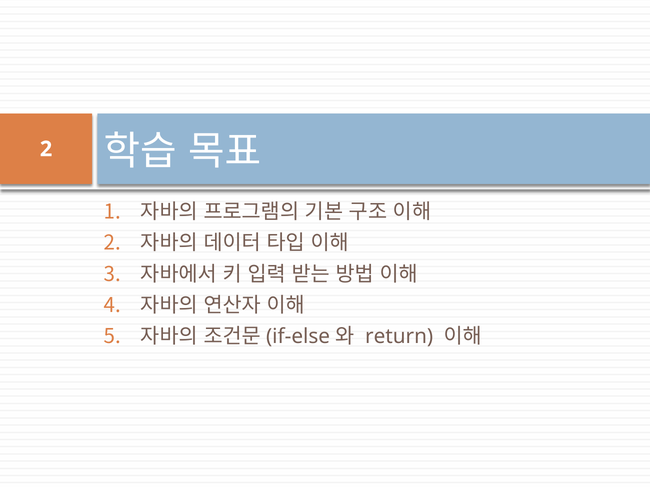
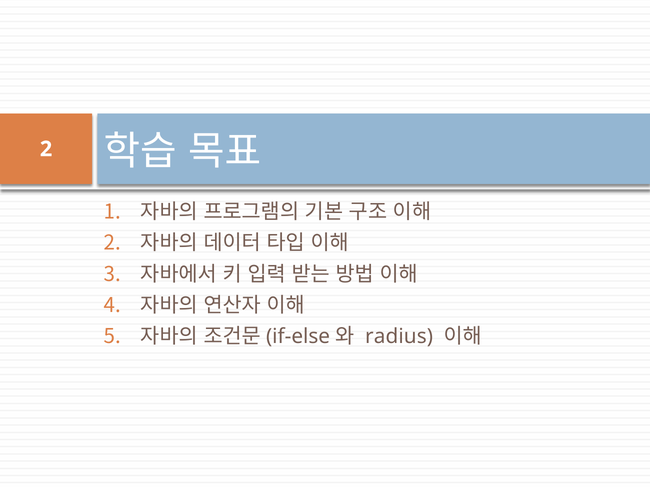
return: return -> radius
